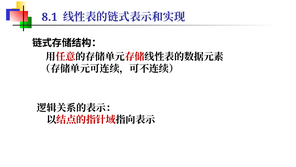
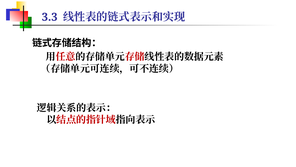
8.1: 8.1 -> 3.3
